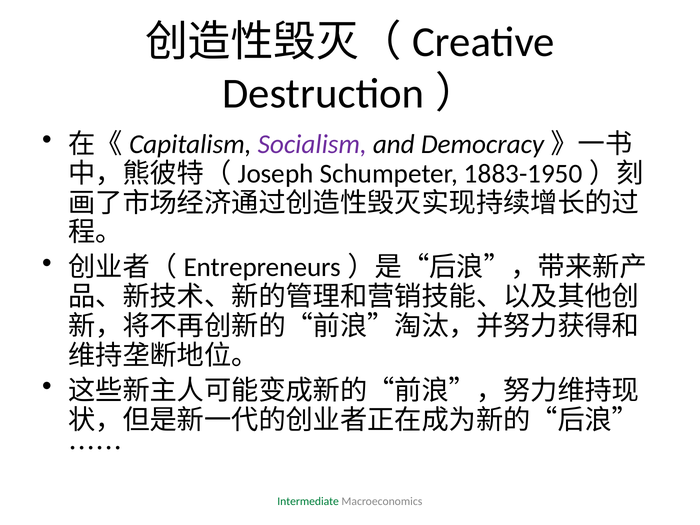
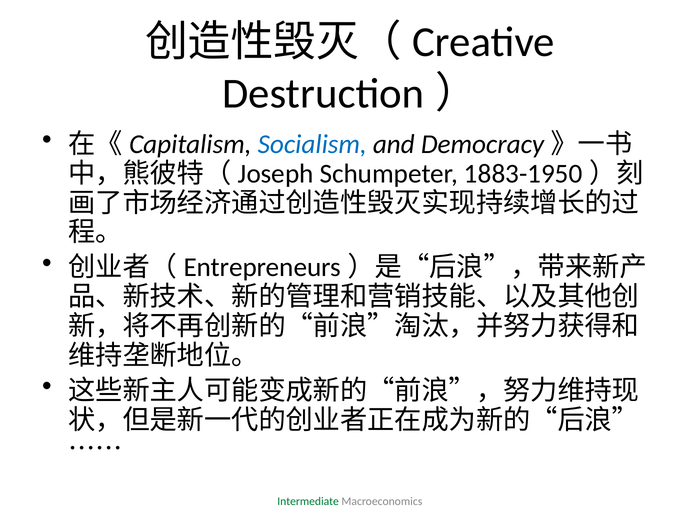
Socialism colour: purple -> blue
